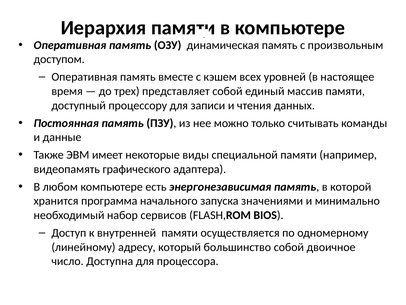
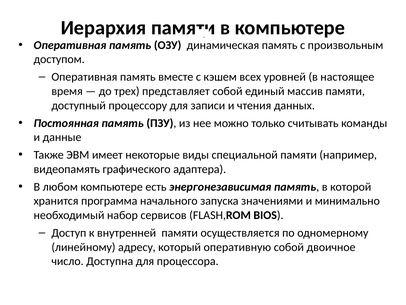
большинство: большинство -> оперативную
